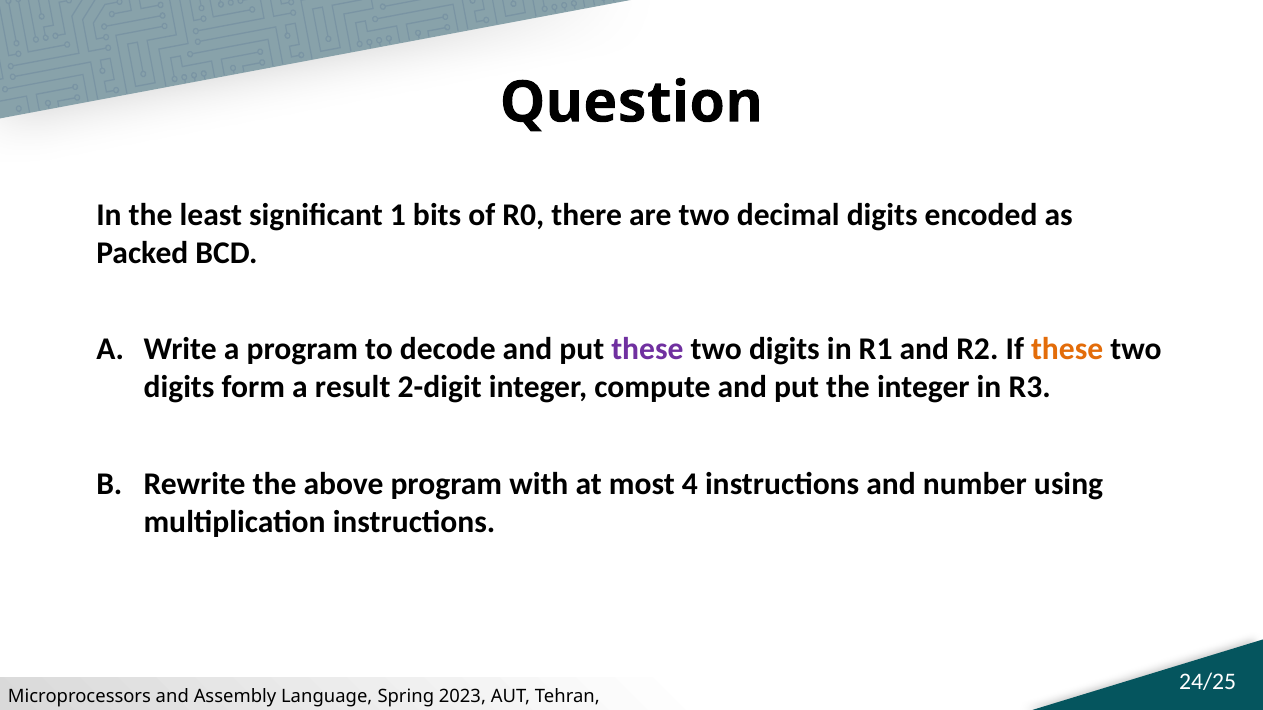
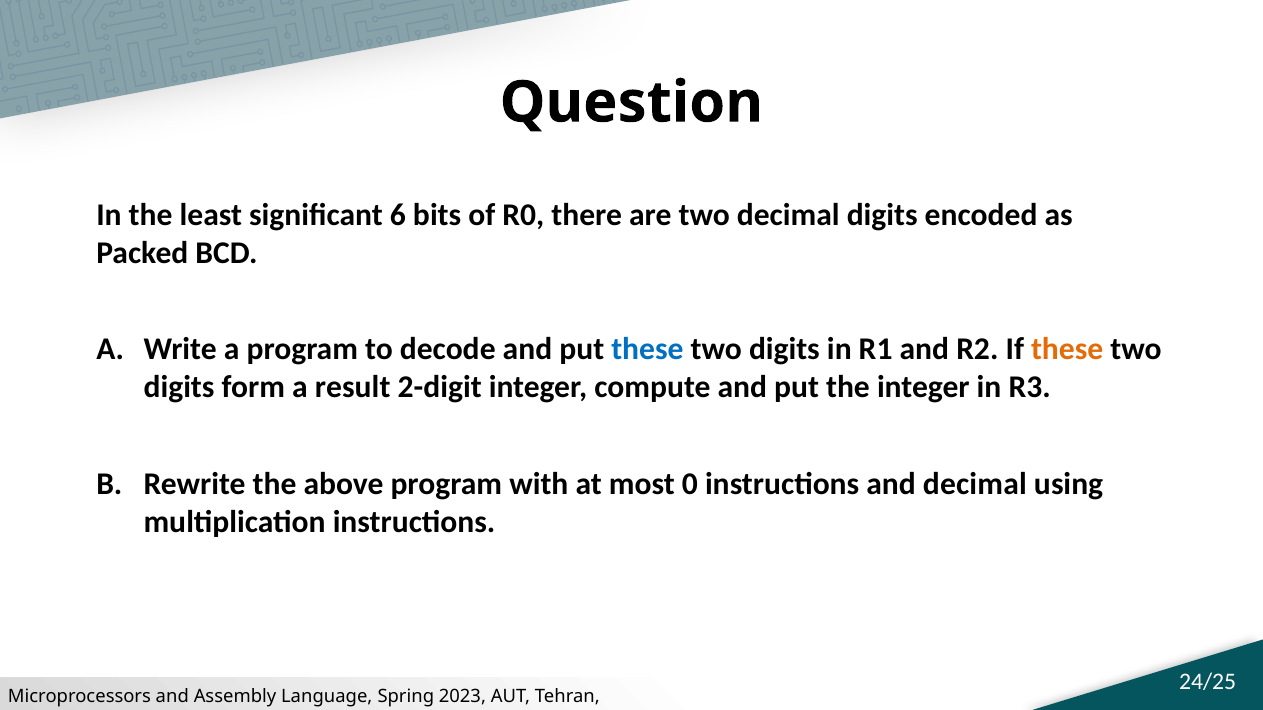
1: 1 -> 6
these at (647, 350) colour: purple -> blue
4: 4 -> 0
and number: number -> decimal
